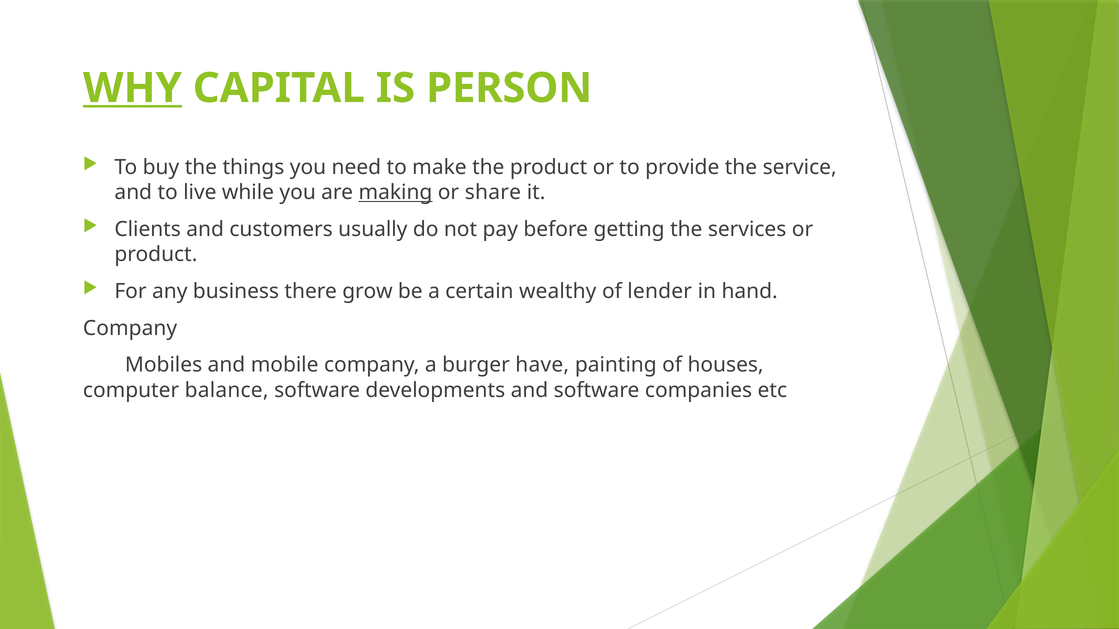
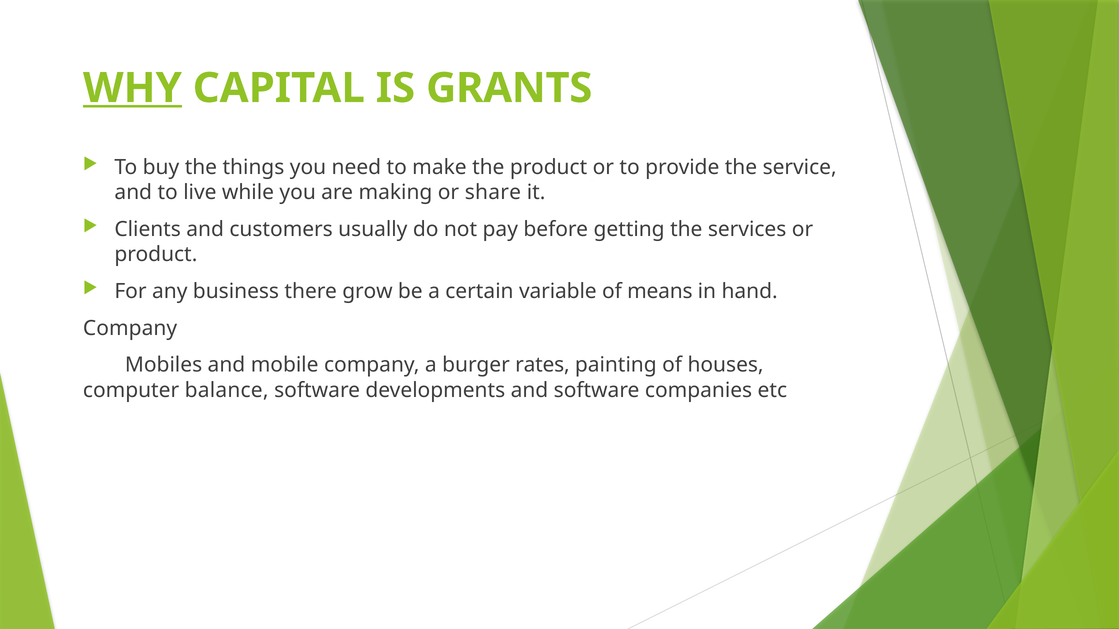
PERSON: PERSON -> GRANTS
making underline: present -> none
wealthy: wealthy -> variable
lender: lender -> means
have: have -> rates
